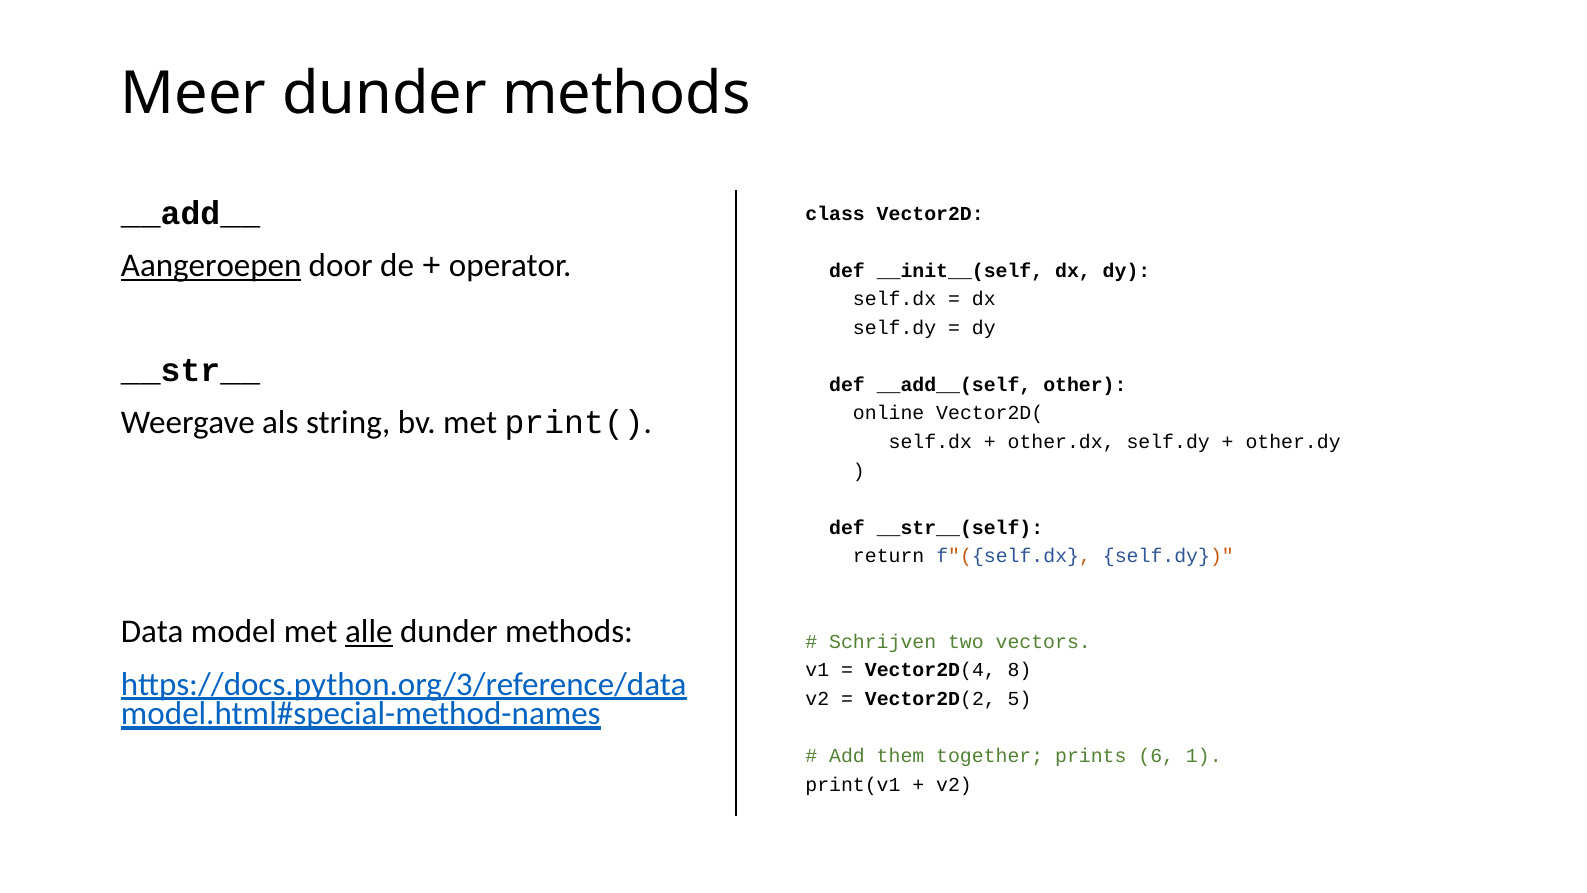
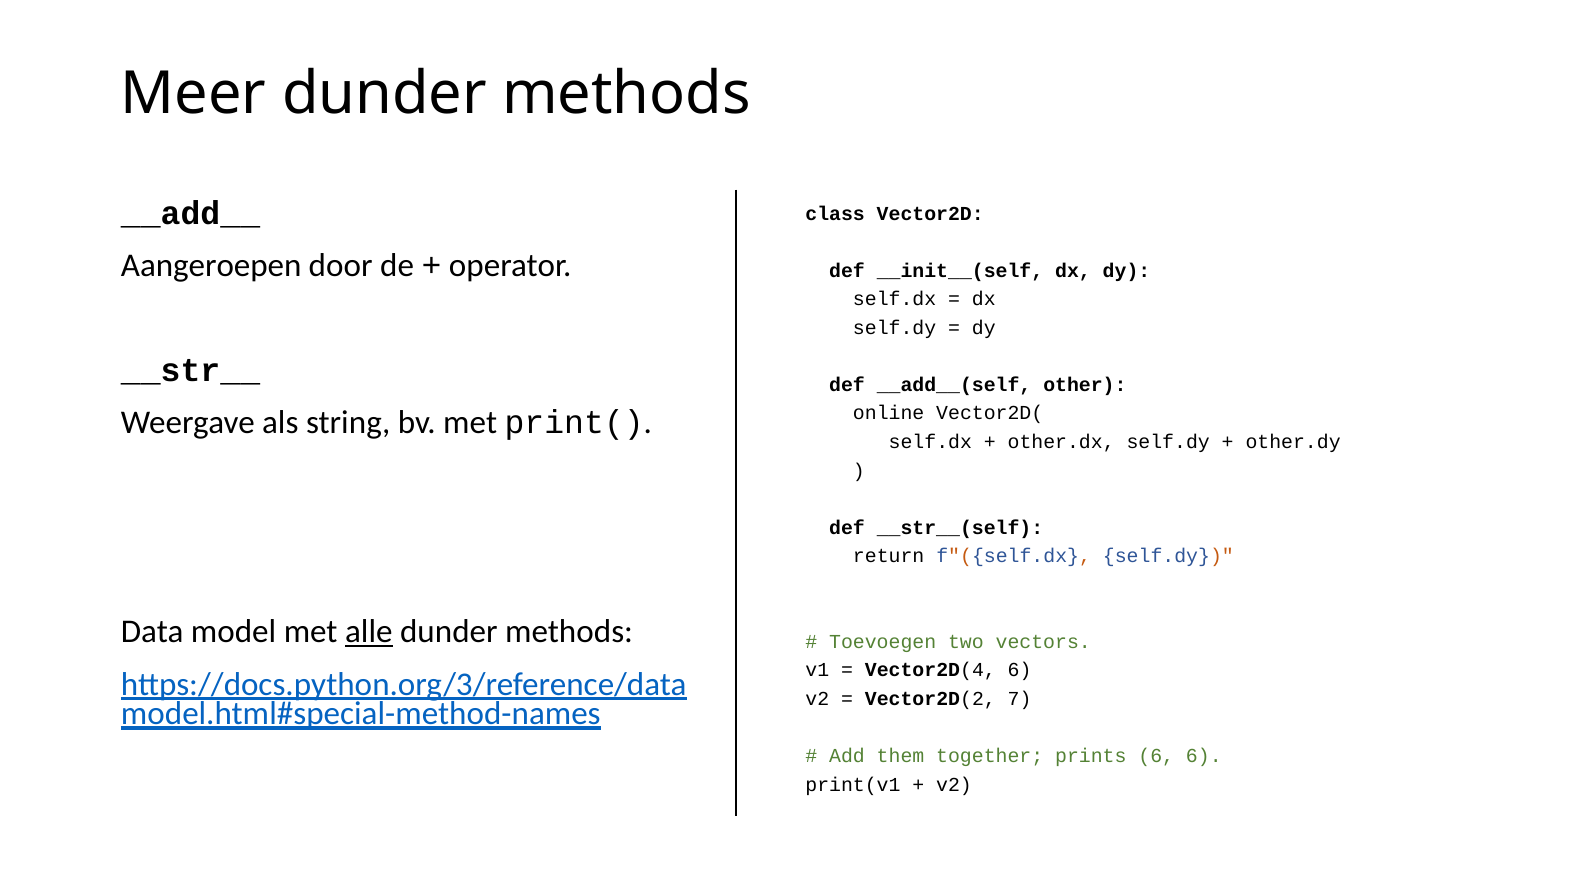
Aangeroepen underline: present -> none
Schrijven: Schrijven -> Toevoegen
Vector2D(4 8: 8 -> 6
5: 5 -> 7
6 1: 1 -> 6
